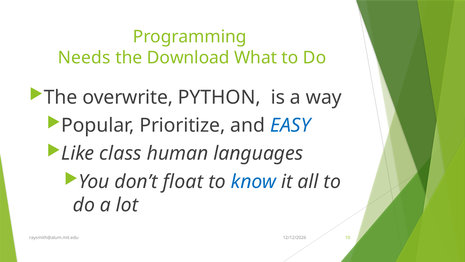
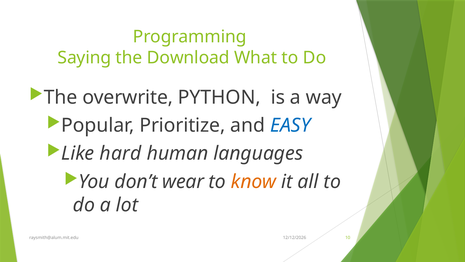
Needs: Needs -> Saying
class: class -> hard
float: float -> wear
know colour: blue -> orange
